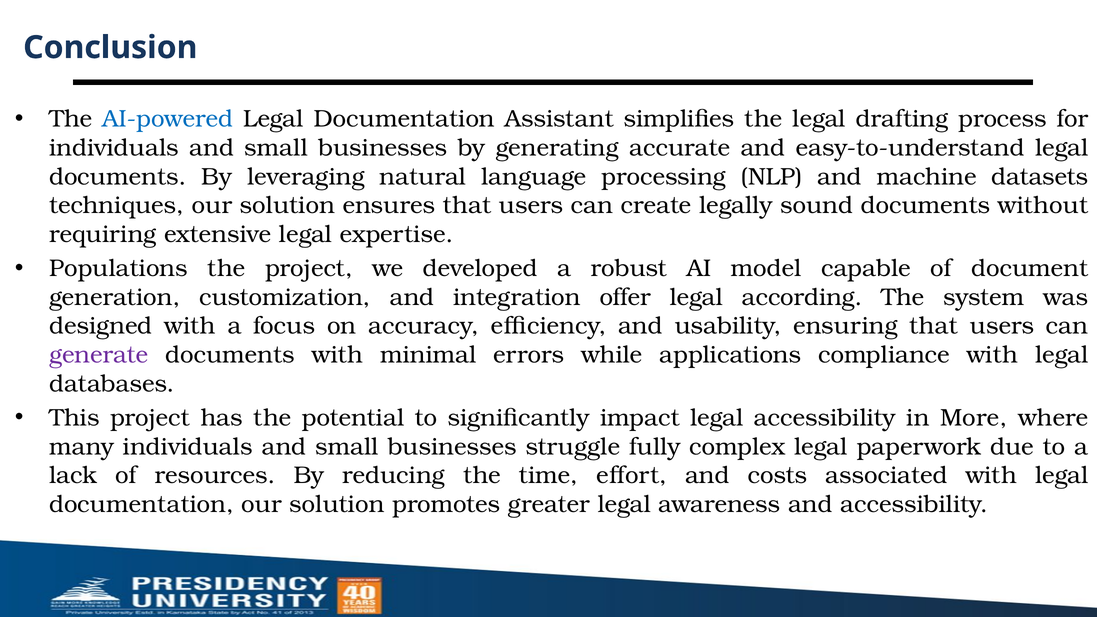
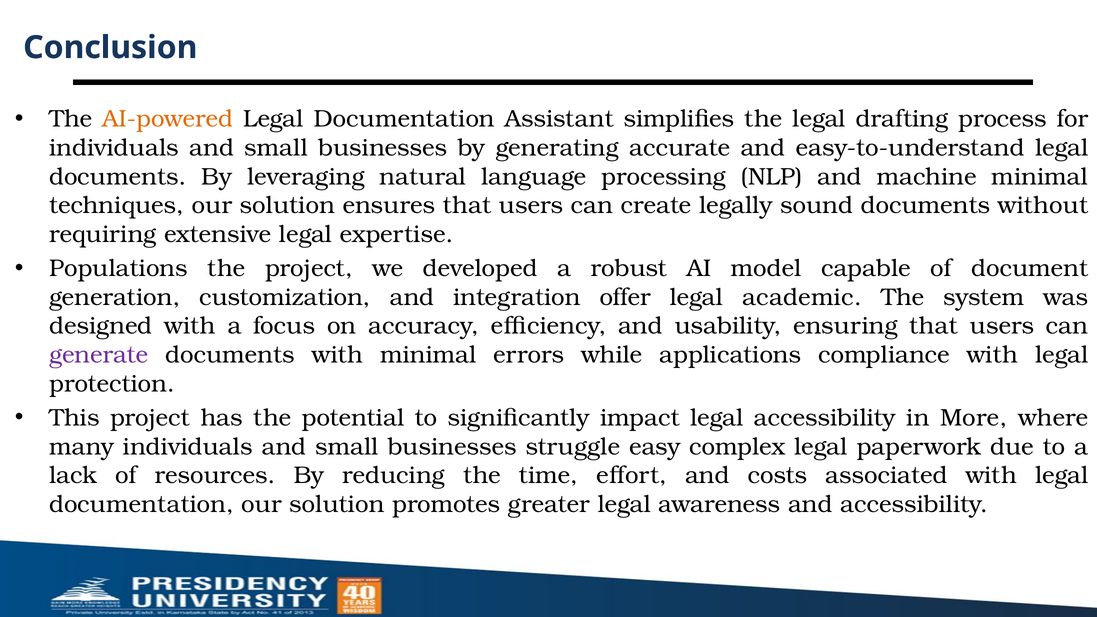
AI-powered colour: blue -> orange
machine datasets: datasets -> minimal
according: according -> academic
databases: databases -> protection
fully: fully -> easy
